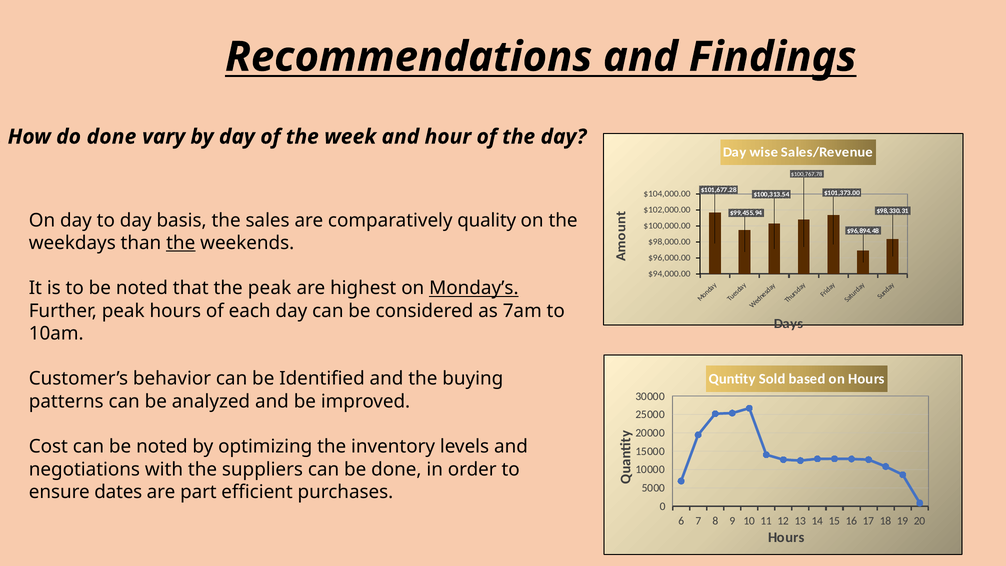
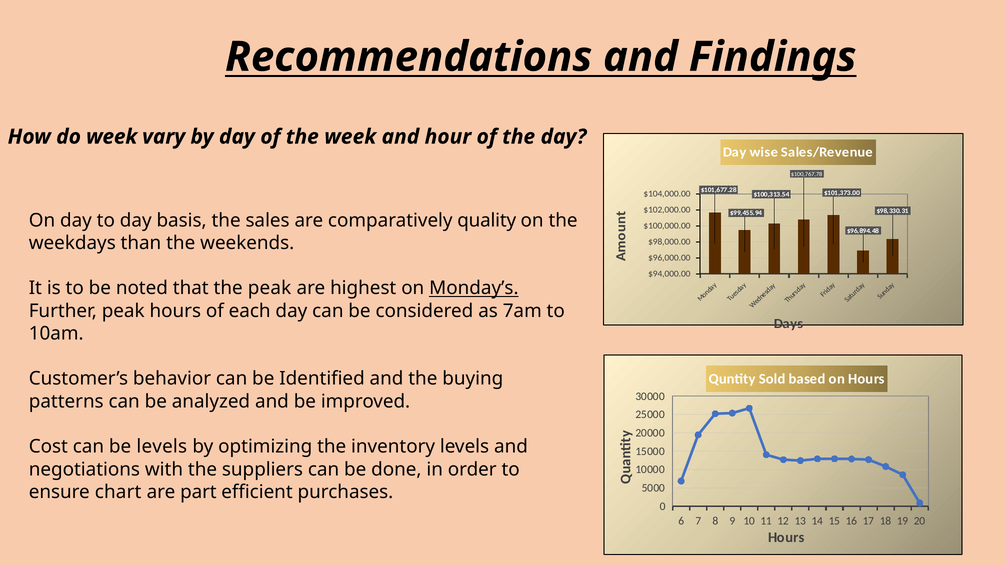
do done: done -> week
the at (181, 243) underline: present -> none
can be noted: noted -> levels
dates: dates -> chart
